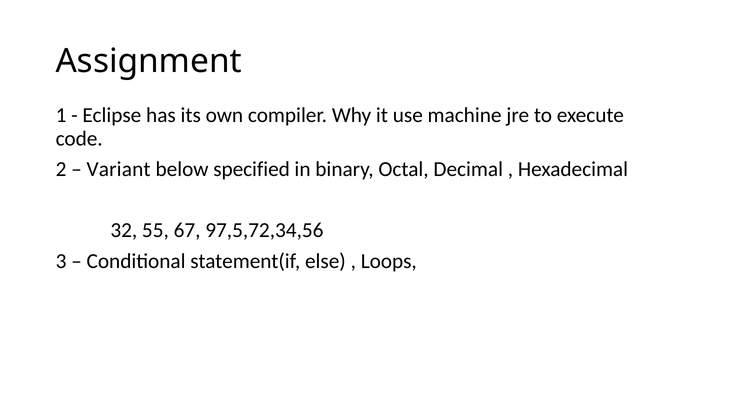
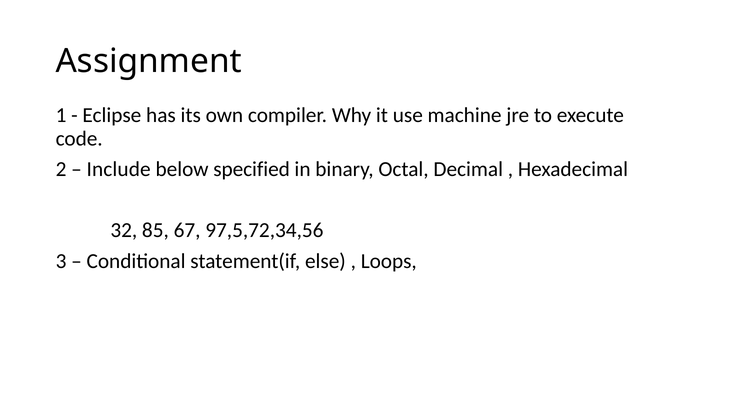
Variant: Variant -> Include
55: 55 -> 85
